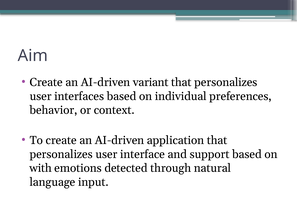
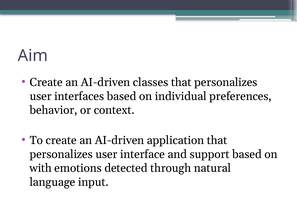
variant: variant -> classes
